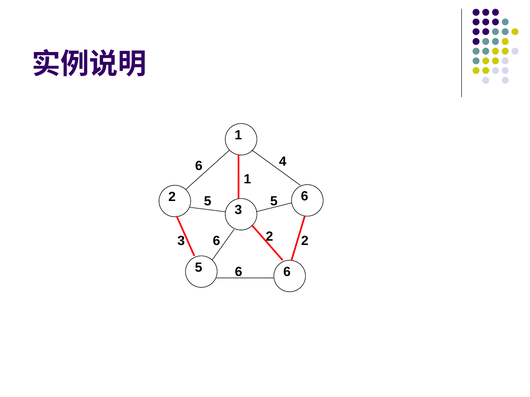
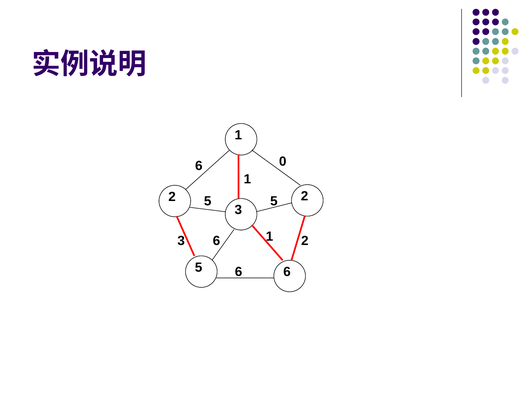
4: 4 -> 0
2 6: 6 -> 2
3 2: 2 -> 1
